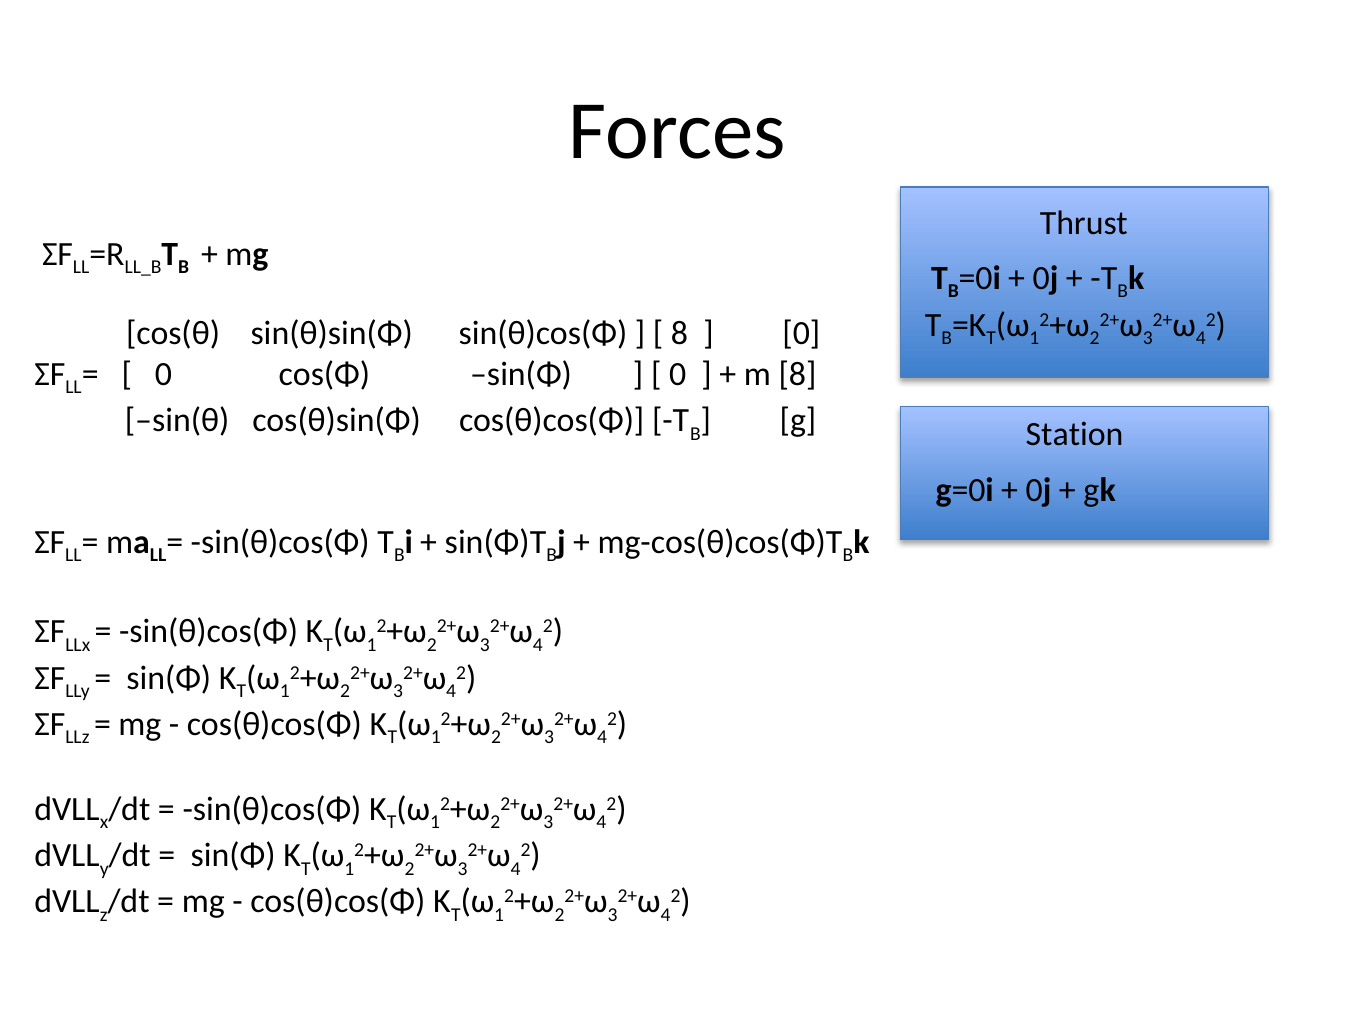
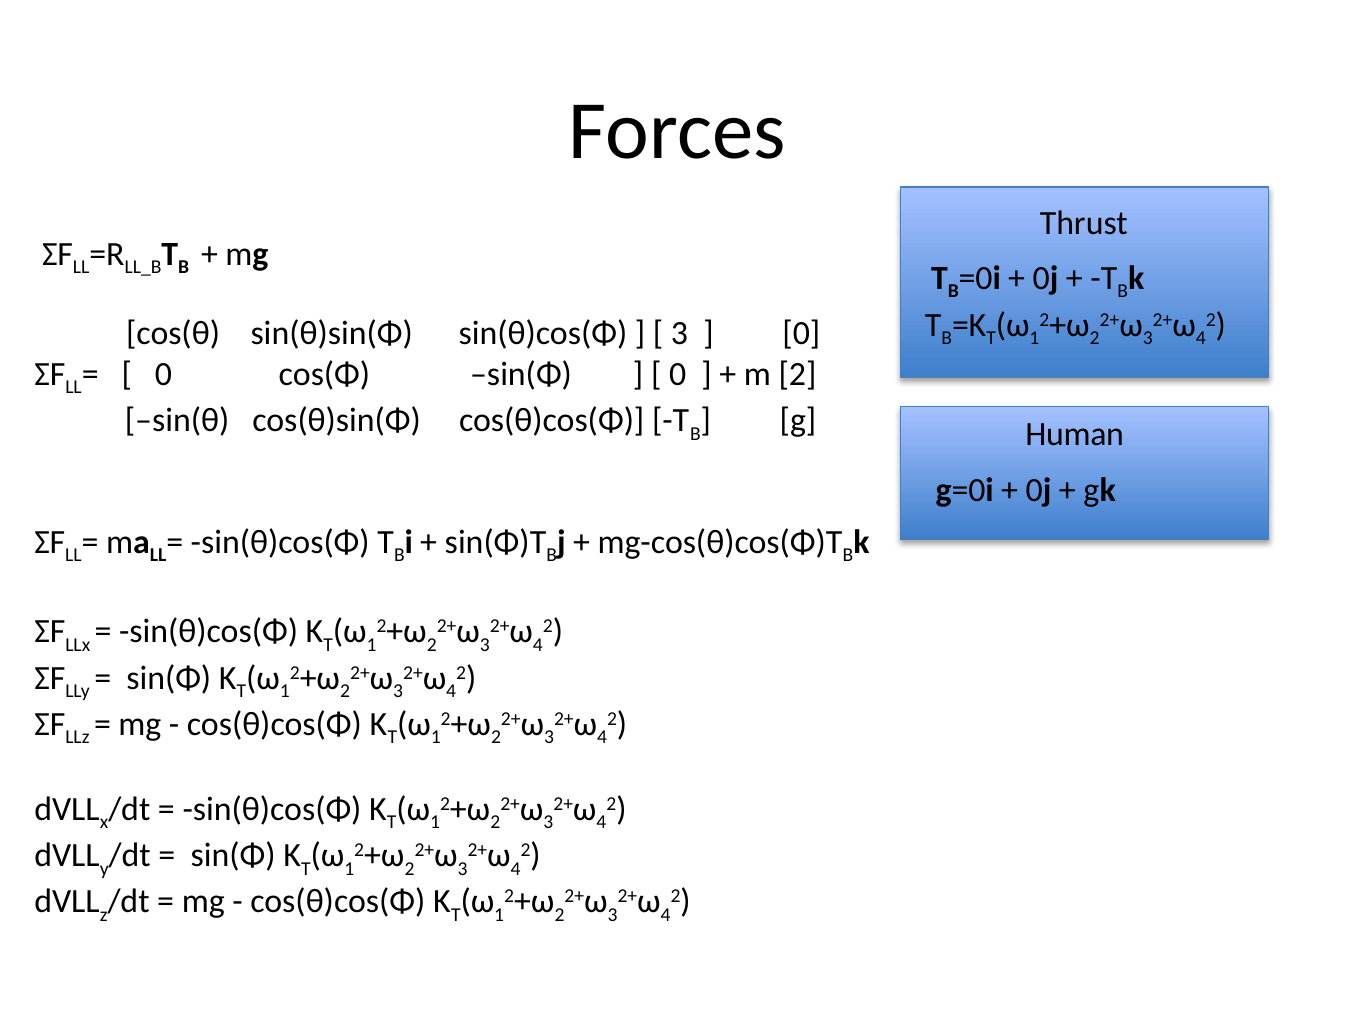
8 at (679, 333): 8 -> 3
m 8: 8 -> 2
Station: Station -> Human
